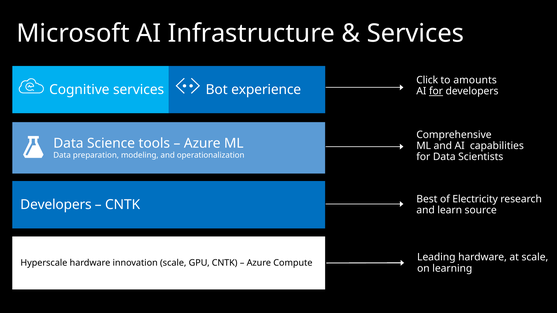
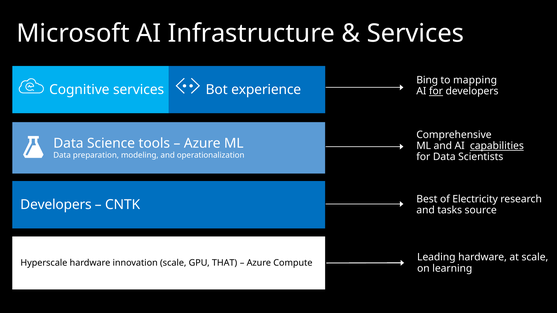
Click: Click -> Bing
amounts: amounts -> mapping
capabilities underline: none -> present
learn: learn -> tasks
GPU CNTK: CNTK -> THAT
